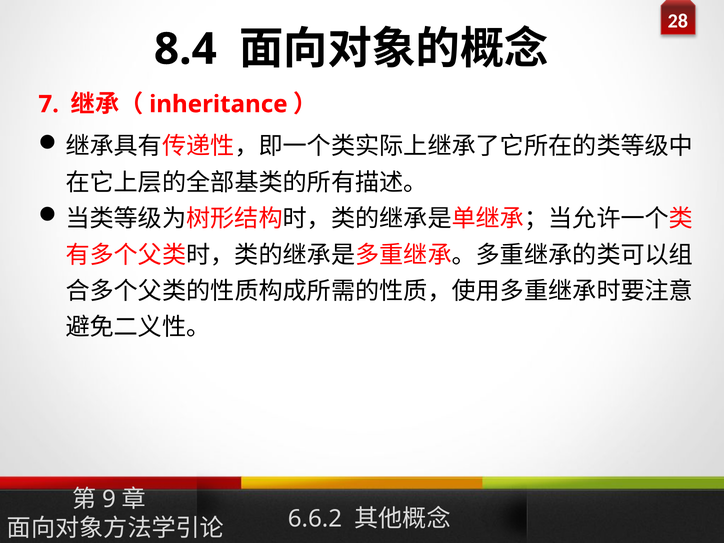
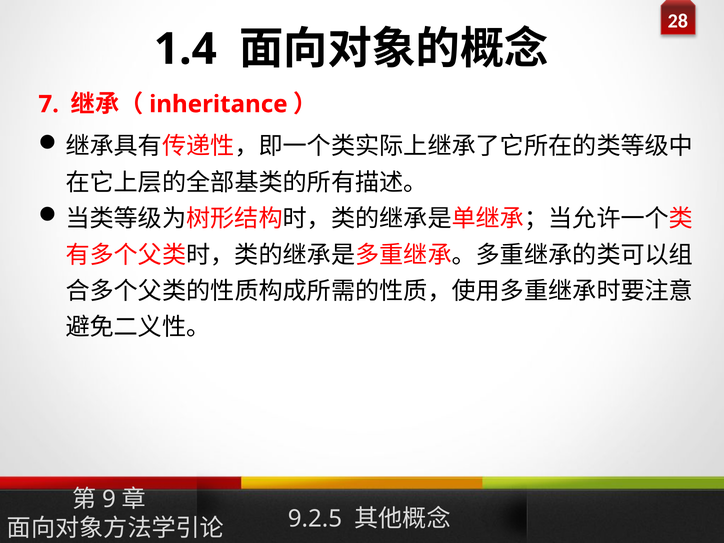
8.4: 8.4 -> 1.4
6.6.2: 6.6.2 -> 9.2.5
